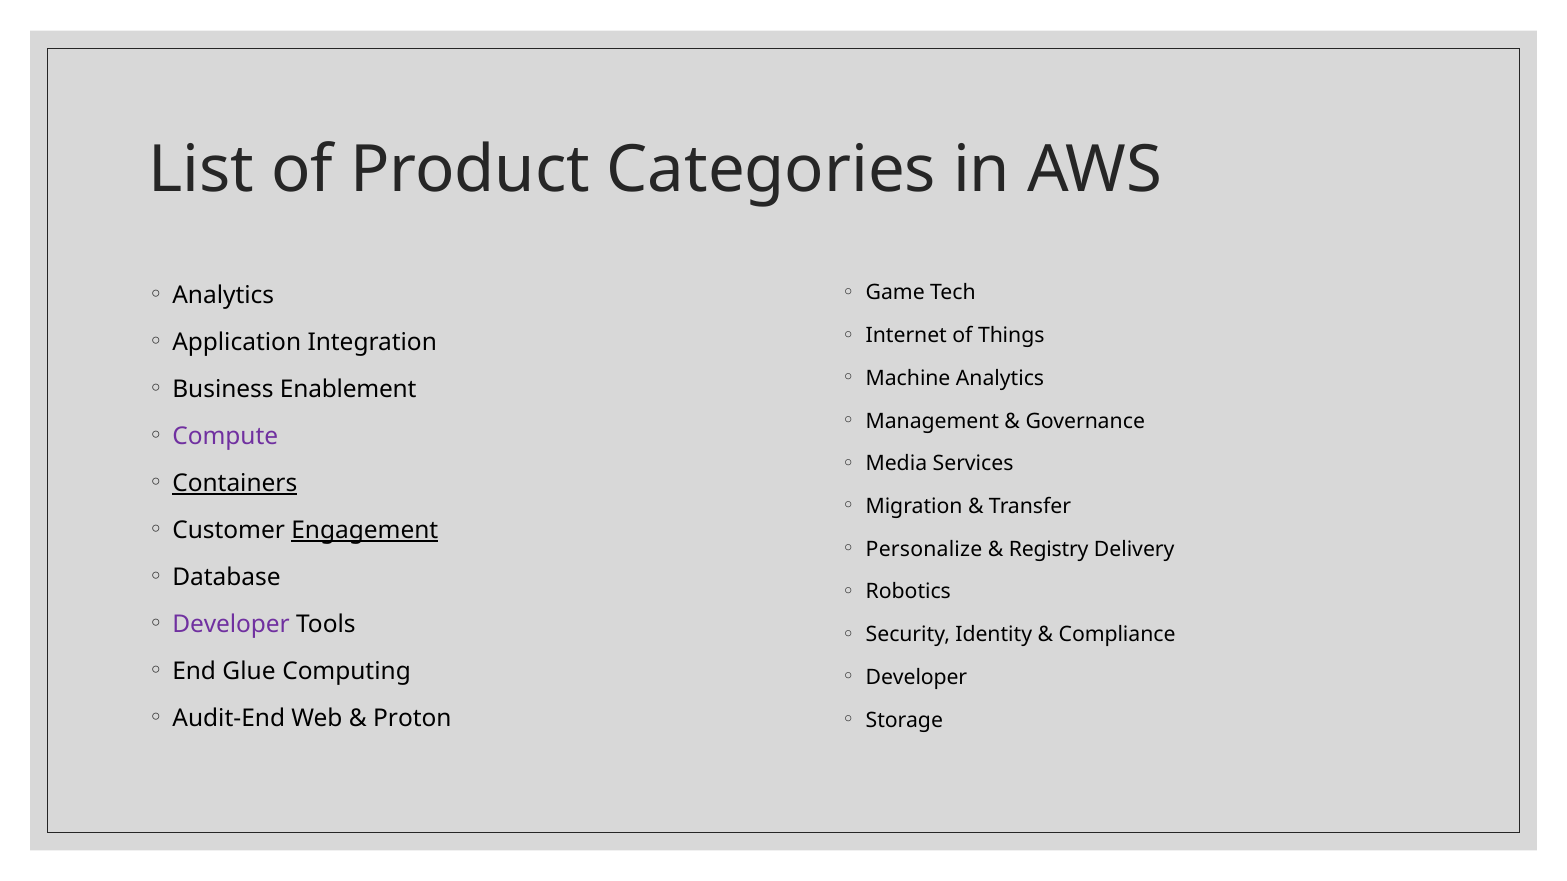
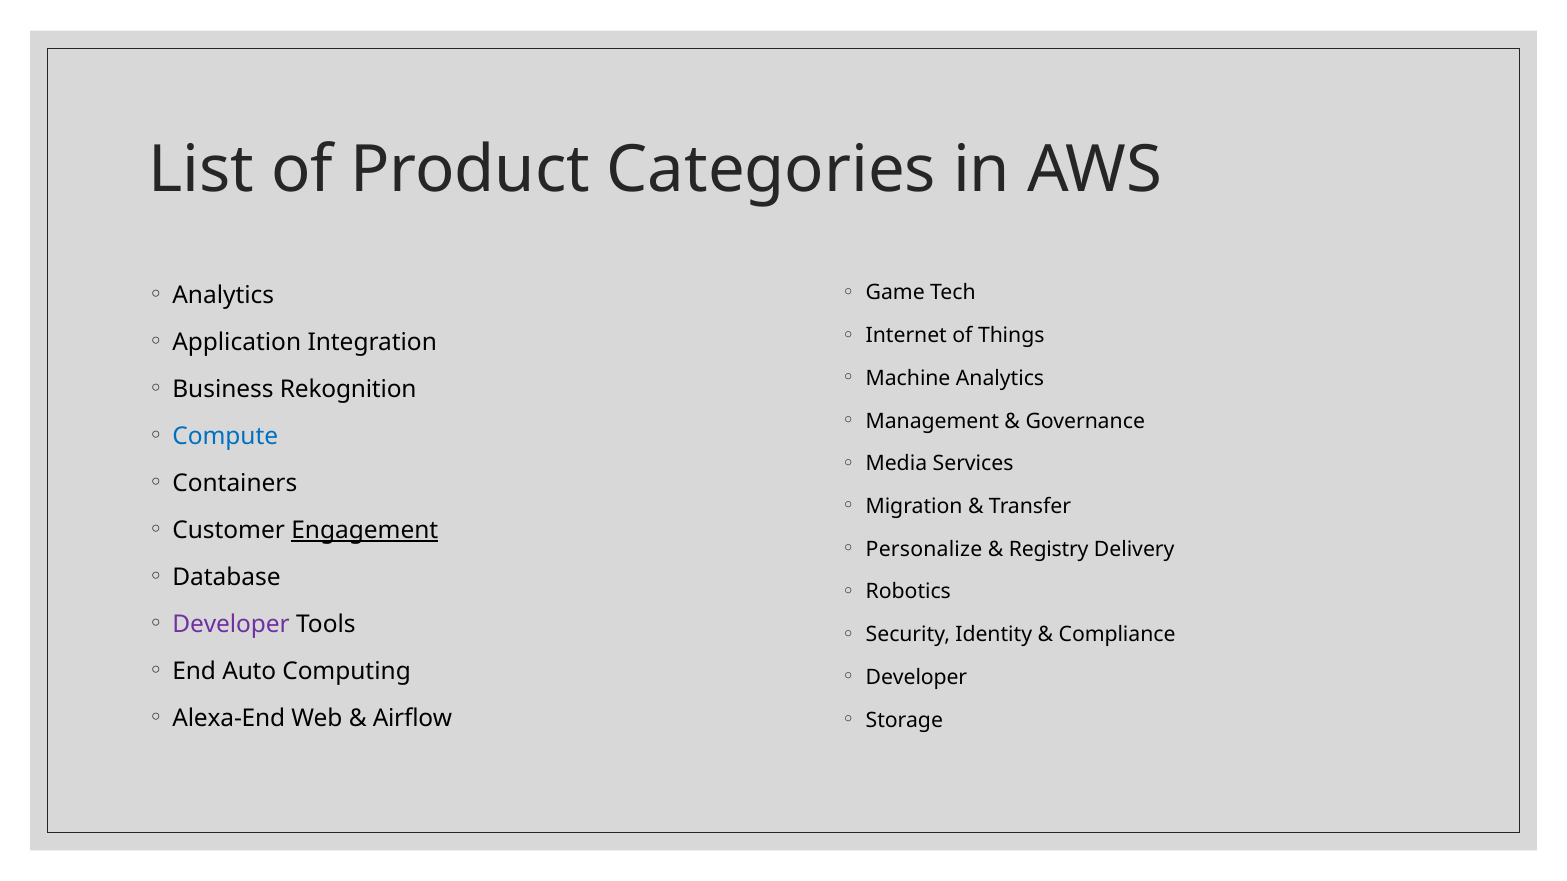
Enablement: Enablement -> Rekognition
Compute colour: purple -> blue
Containers underline: present -> none
Glue: Glue -> Auto
Audit-End: Audit-End -> Alexa-End
Proton: Proton -> Airflow
